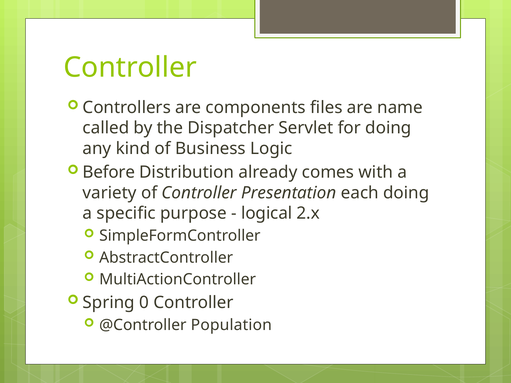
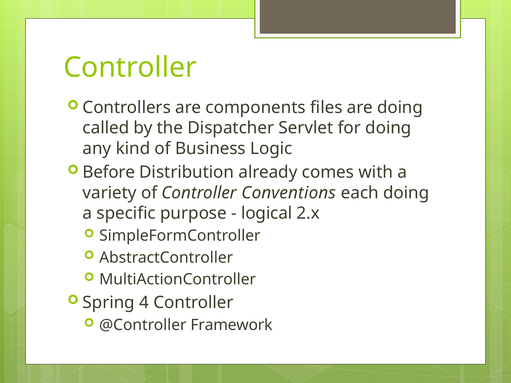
are name: name -> doing
Presentation: Presentation -> Conventions
0: 0 -> 4
Population: Population -> Framework
